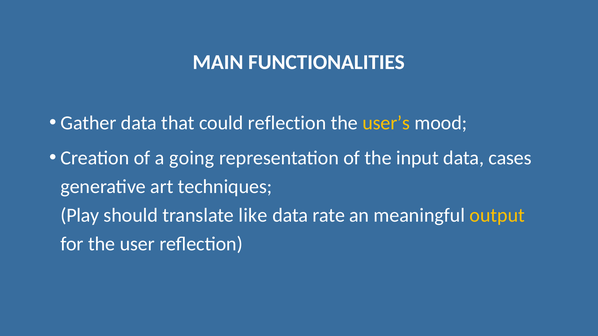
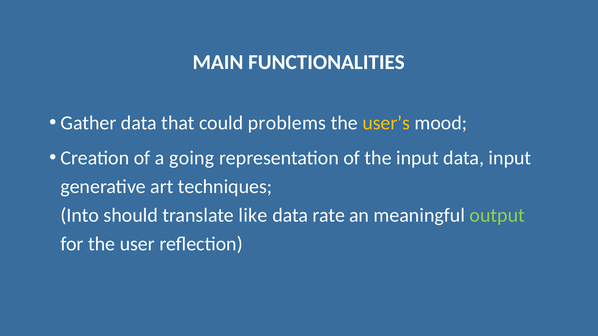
could reflection: reflection -> problems
data cases: cases -> input
Play: Play -> Into
output colour: yellow -> light green
